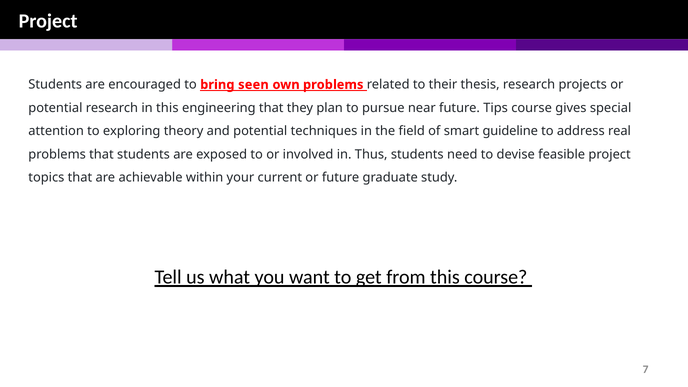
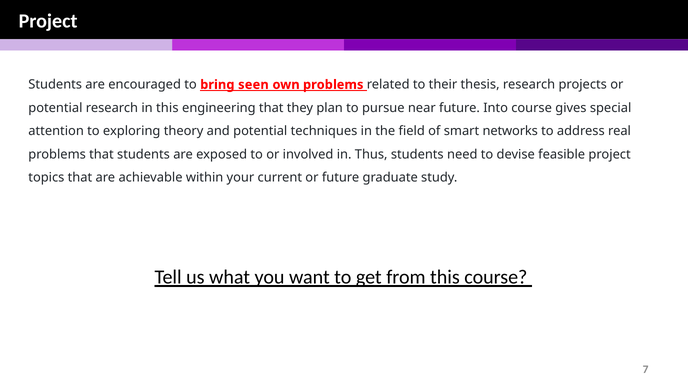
Tips: Tips -> Into
guideline: guideline -> networks
